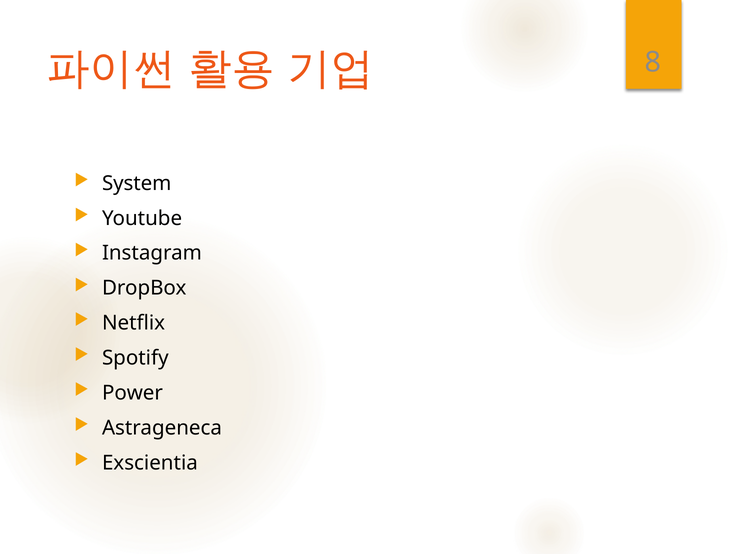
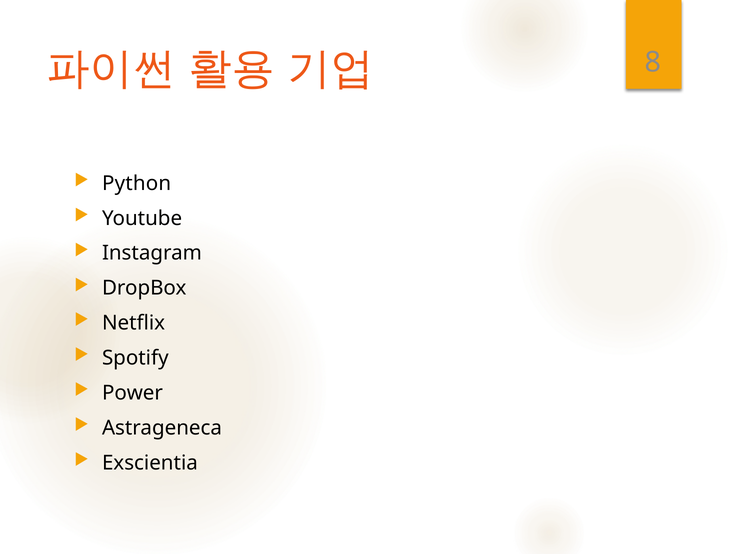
System: System -> Python
